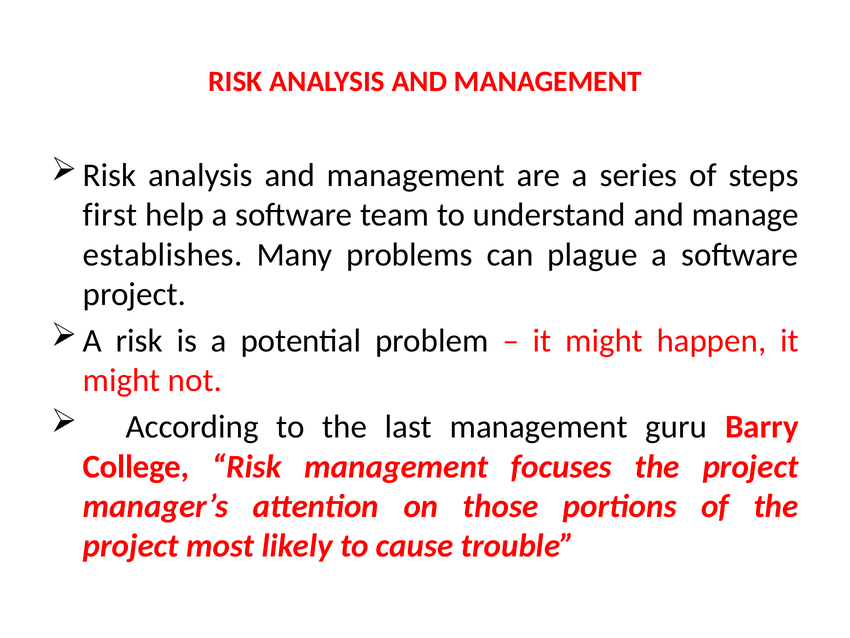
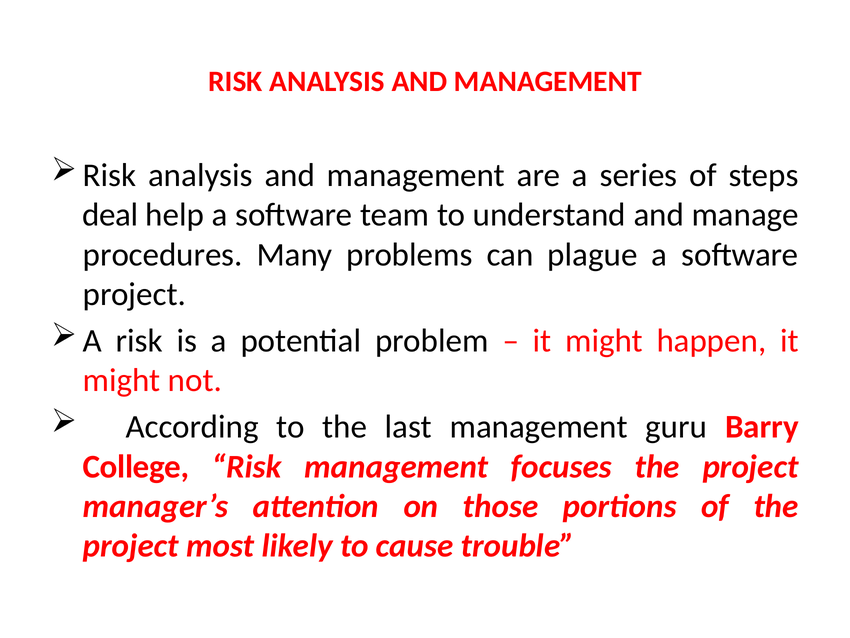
first: first -> deal
establishes: establishes -> procedures
